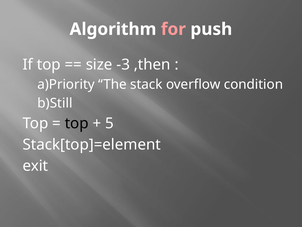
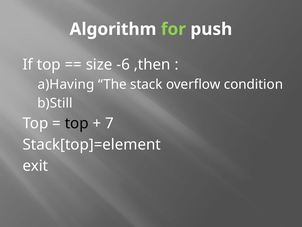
for colour: pink -> light green
-3: -3 -> -6
a)Priority: a)Priority -> a)Having
5: 5 -> 7
